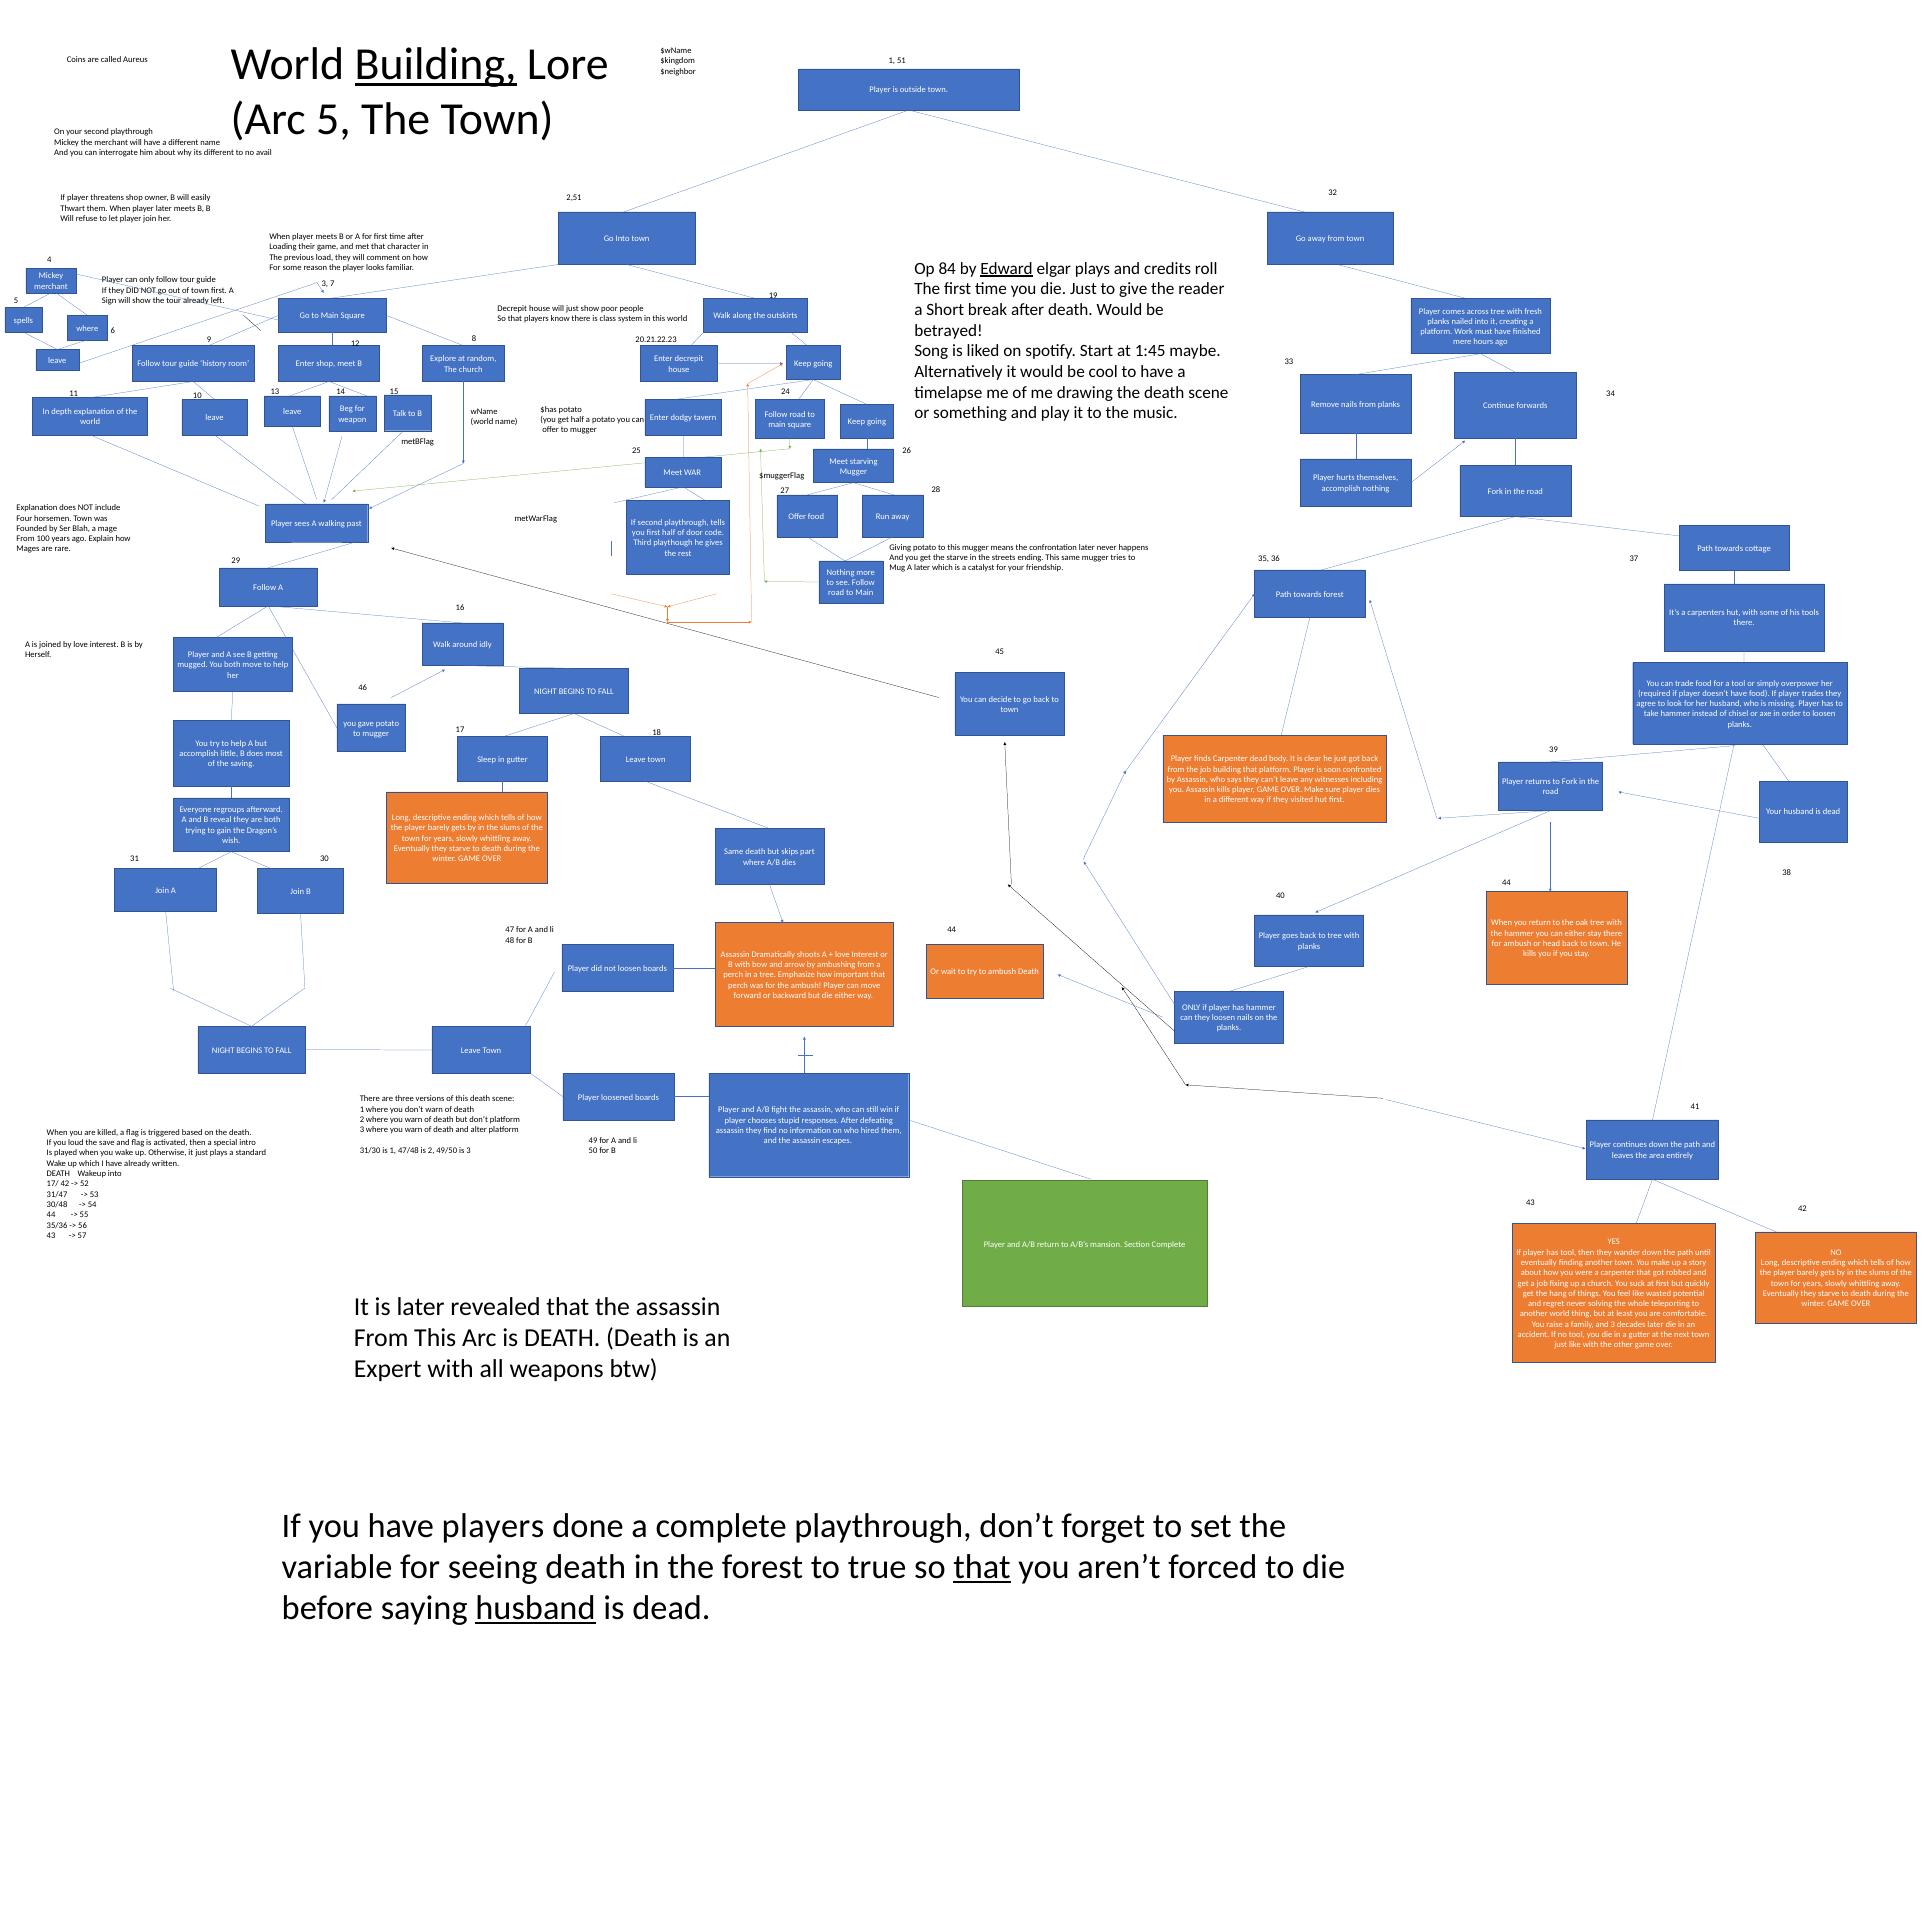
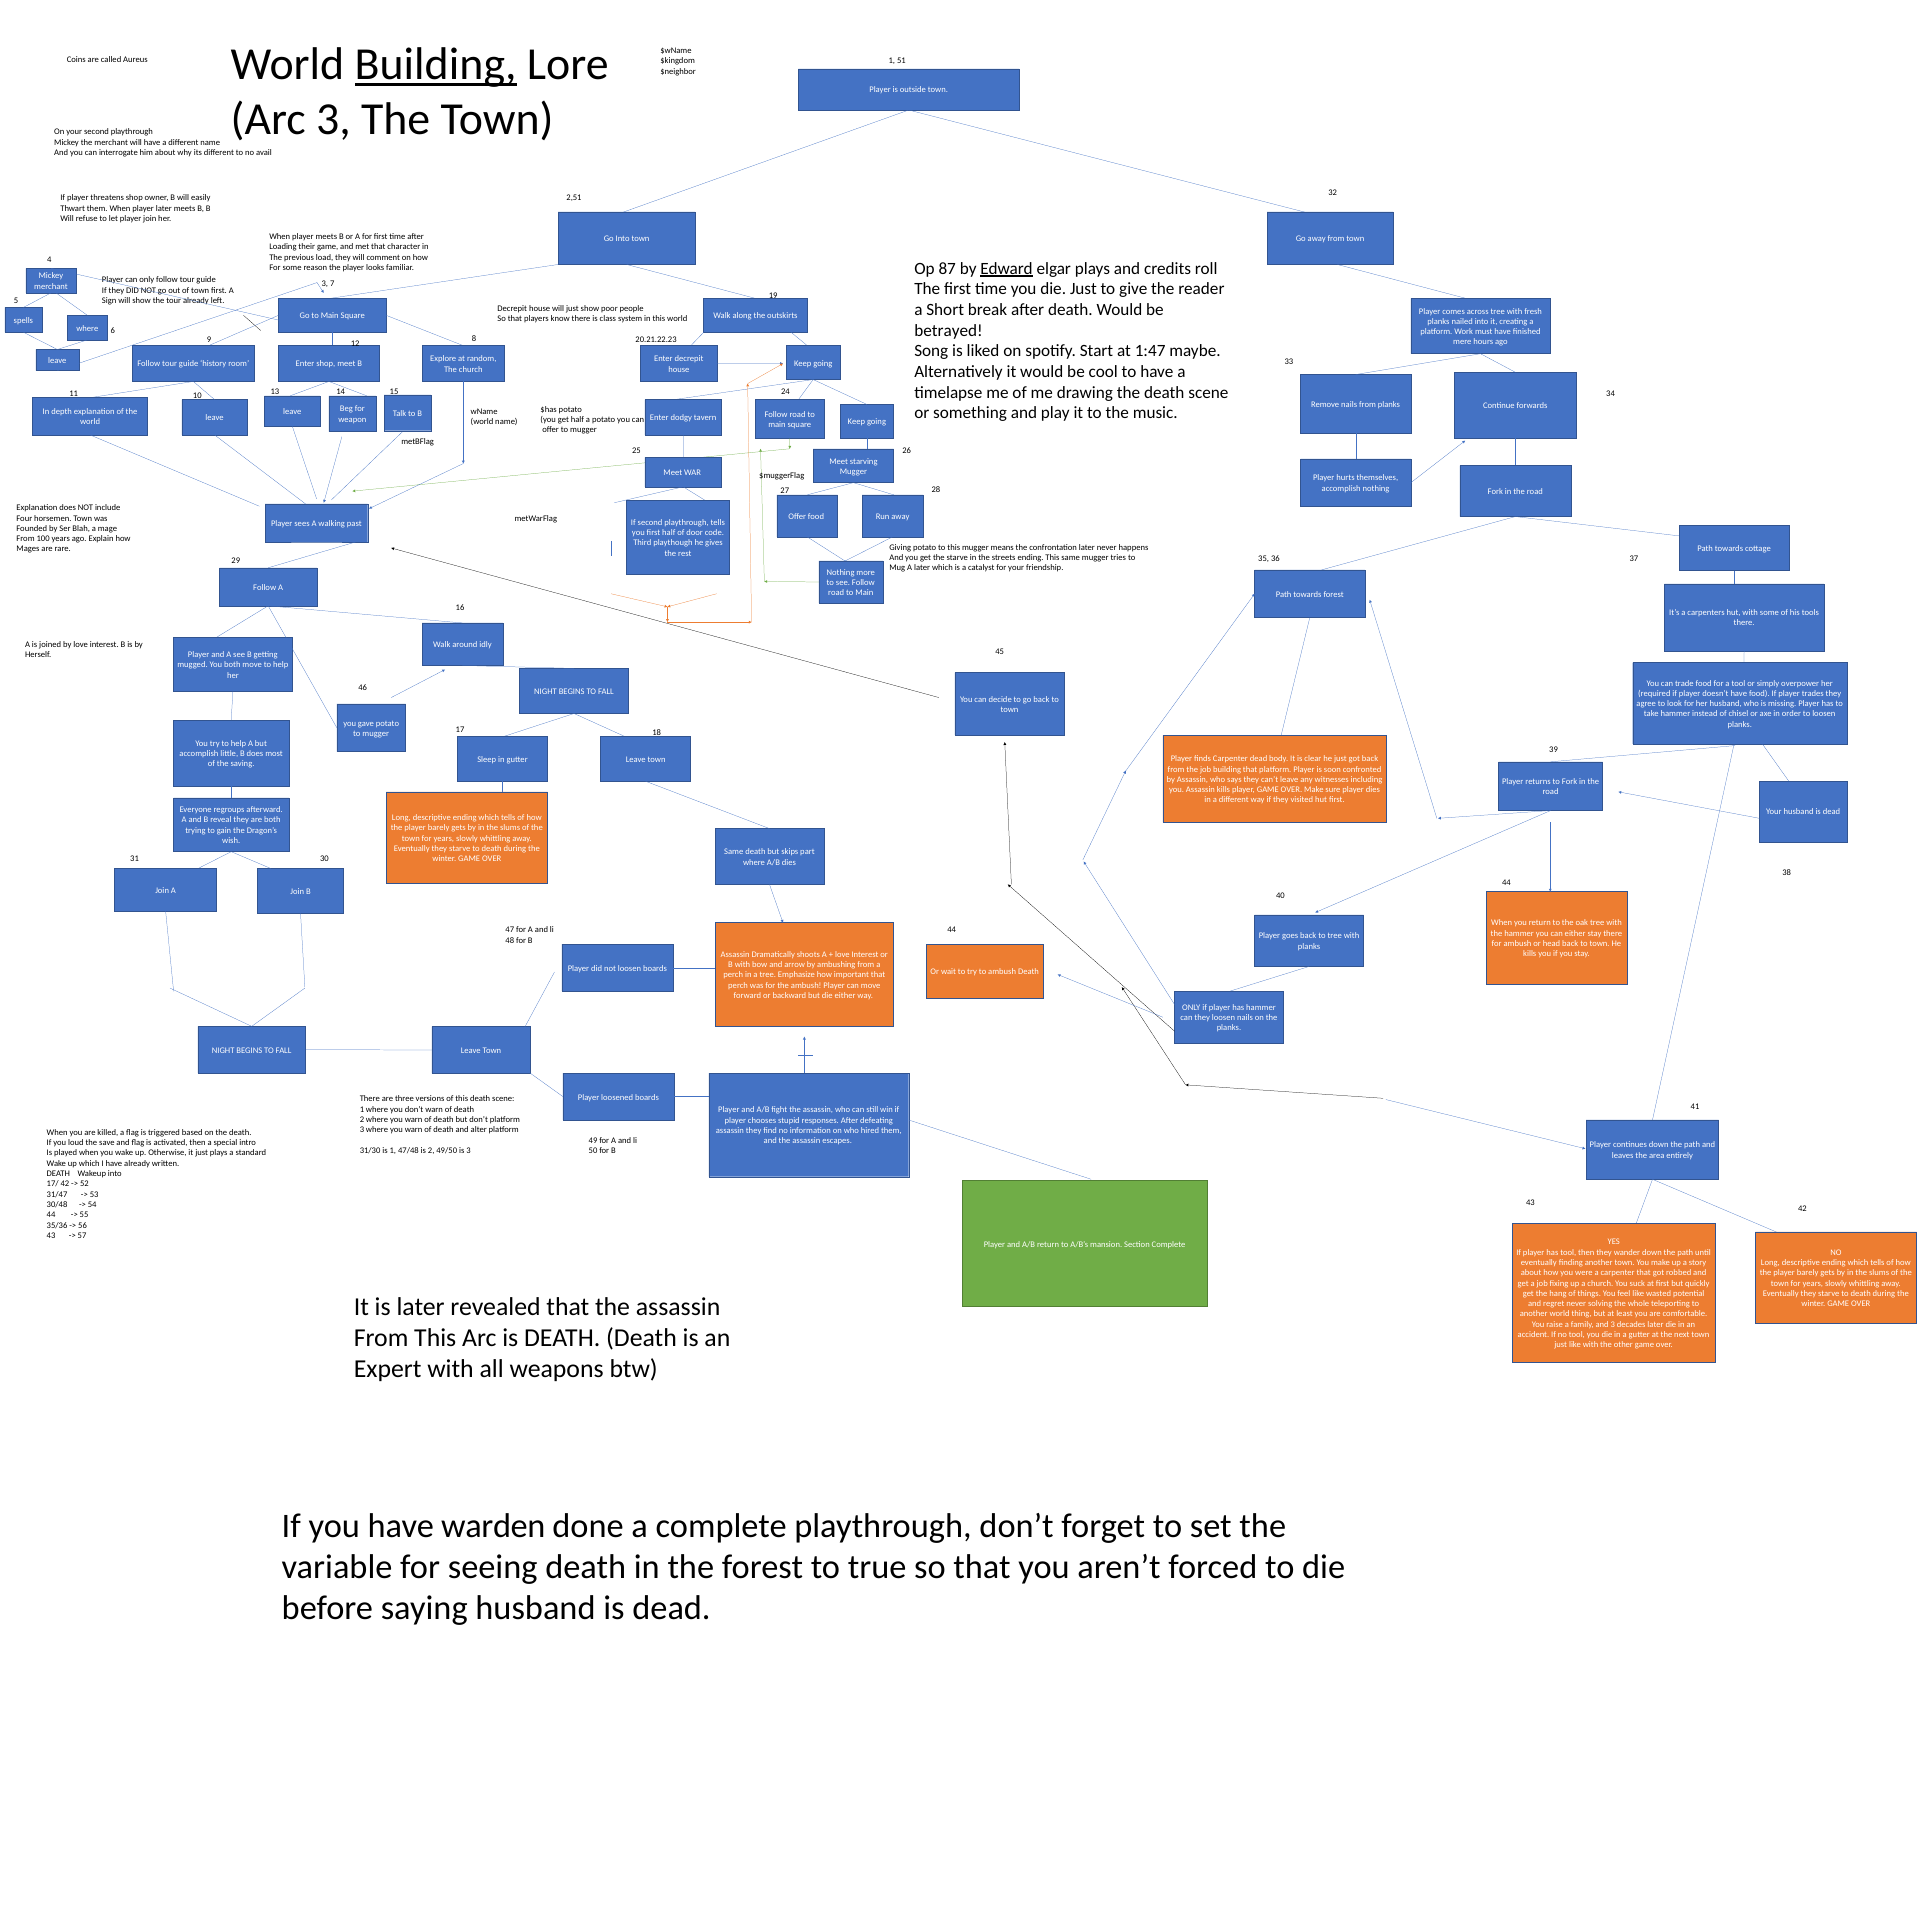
Arc 5: 5 -> 3
84: 84 -> 87
1:45: 1:45 -> 1:47
have players: players -> warden
that at (982, 1567) underline: present -> none
husband at (535, 1608) underline: present -> none
